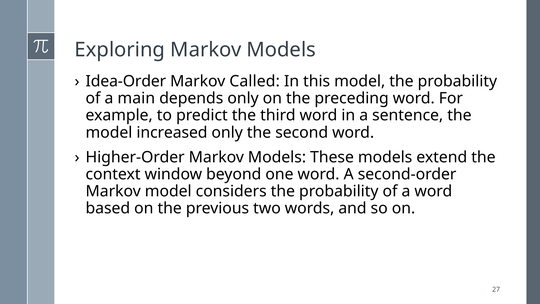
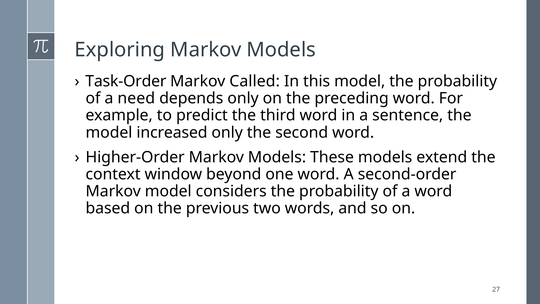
Idea-Order: Idea-Order -> Task-Order
main: main -> need
